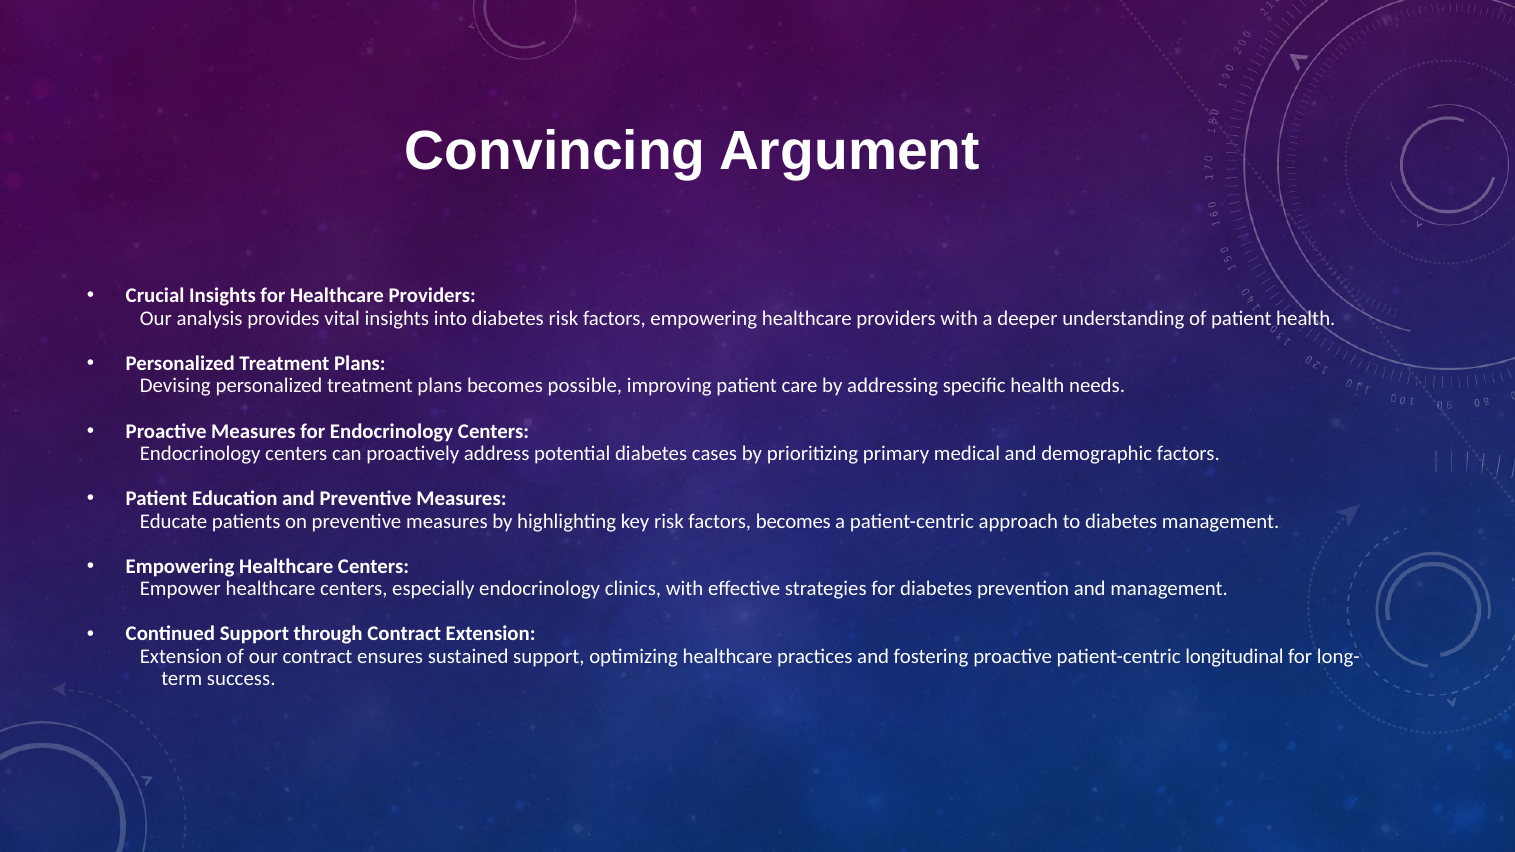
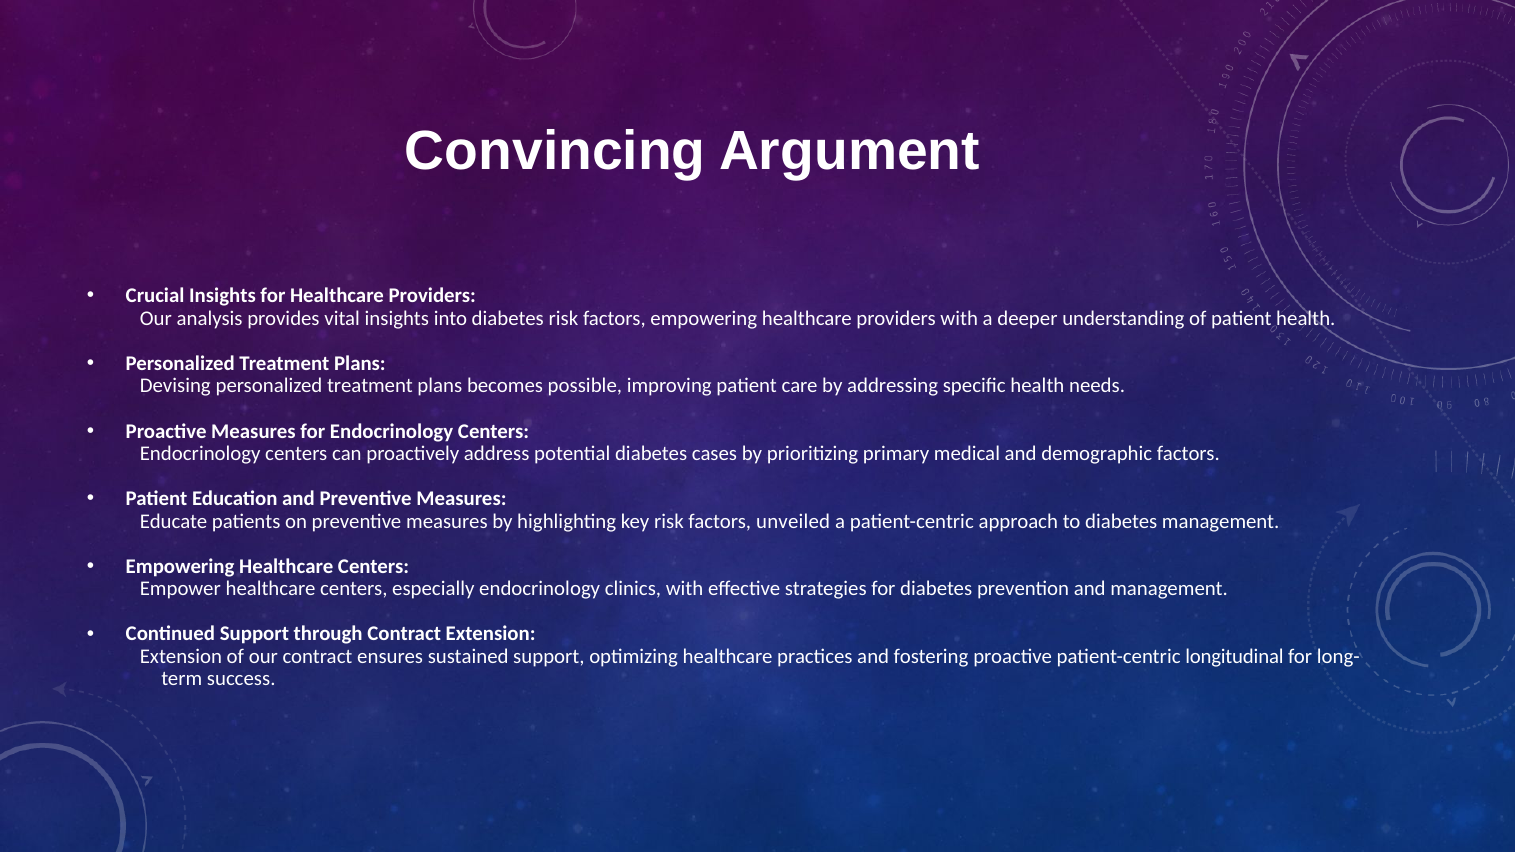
factors becomes: becomes -> unveiled
